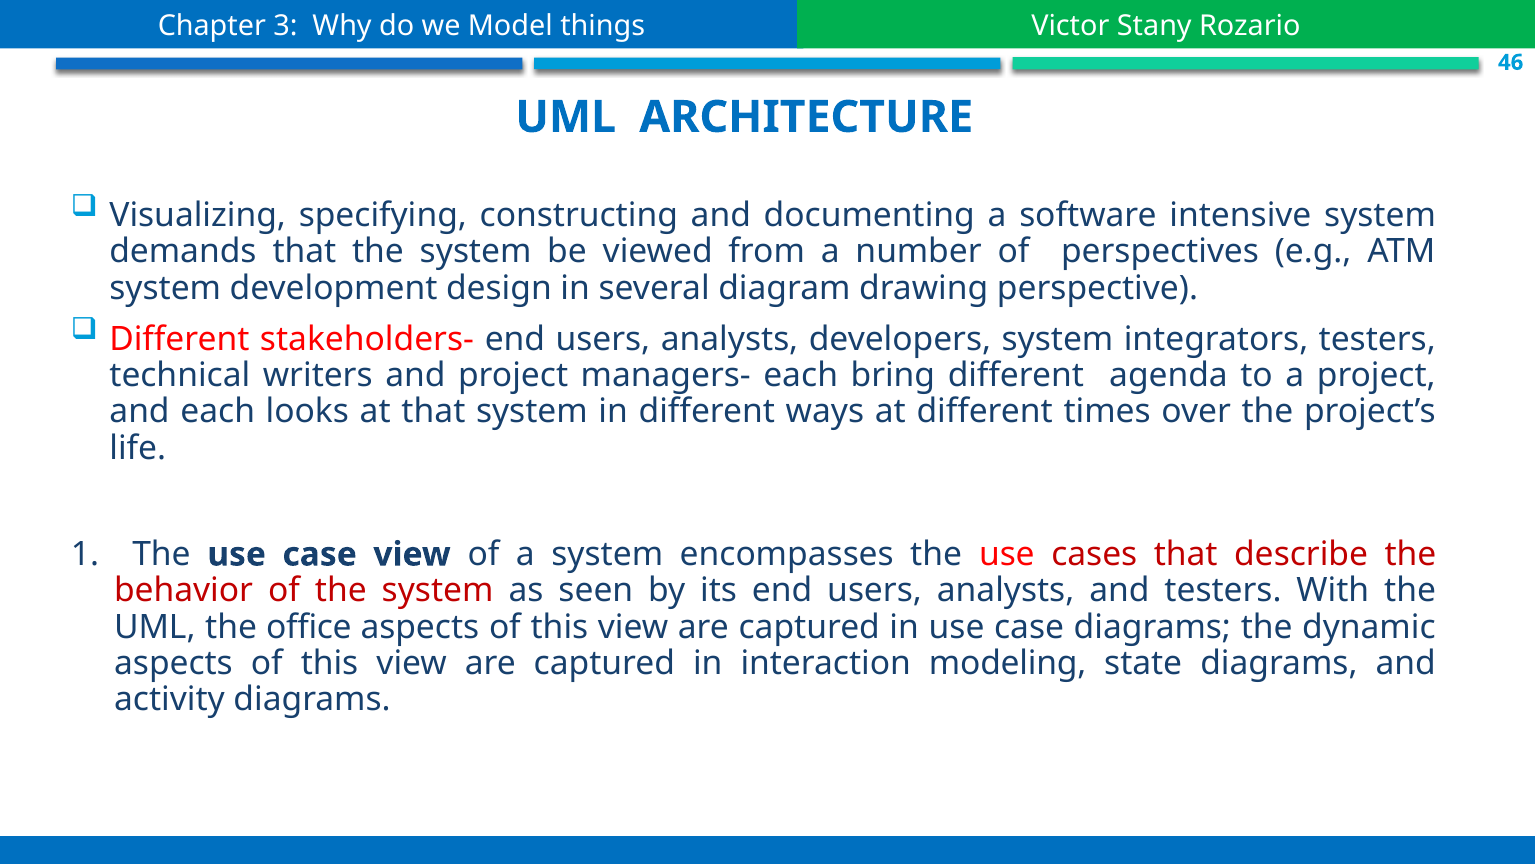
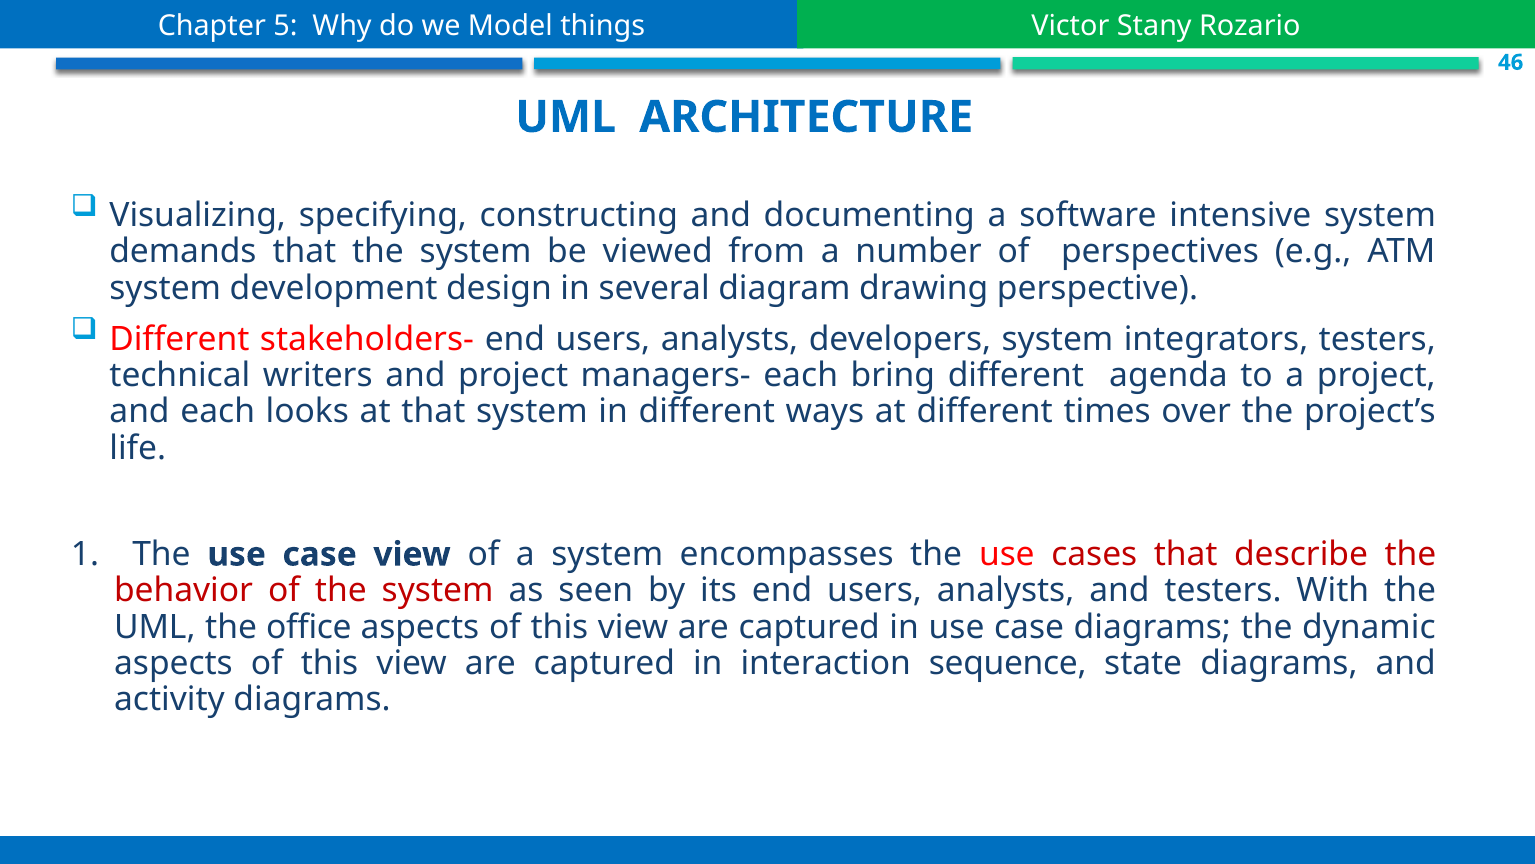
3: 3 -> 5
modeling: modeling -> sequence
